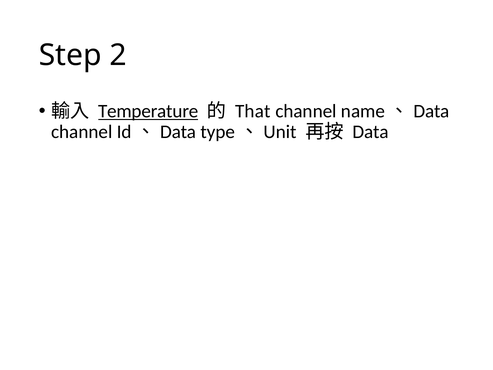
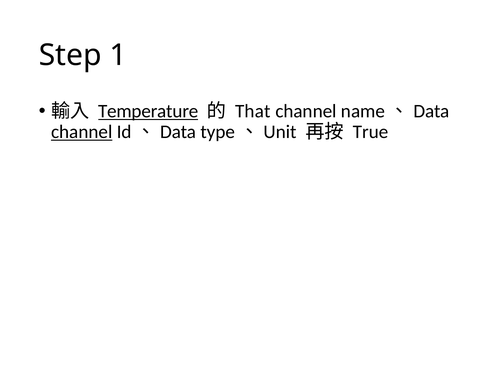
2: 2 -> 1
channel at (82, 132) underline: none -> present
Data: Data -> True
